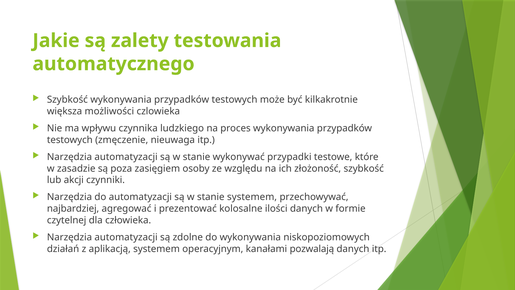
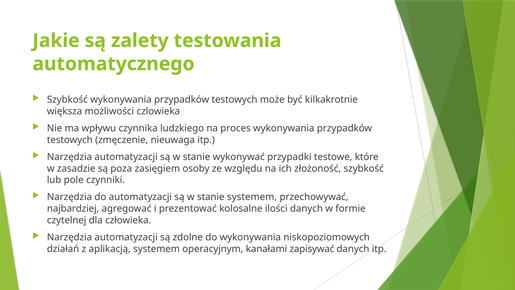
akcji: akcji -> pole
pozwalają: pozwalają -> zapisywać
